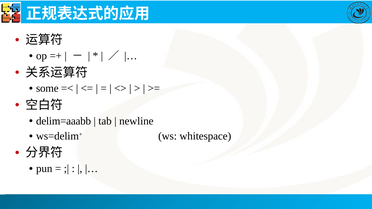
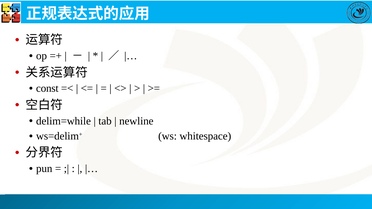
some: some -> const
delim=aaabb: delim=aaabb -> delim=while
